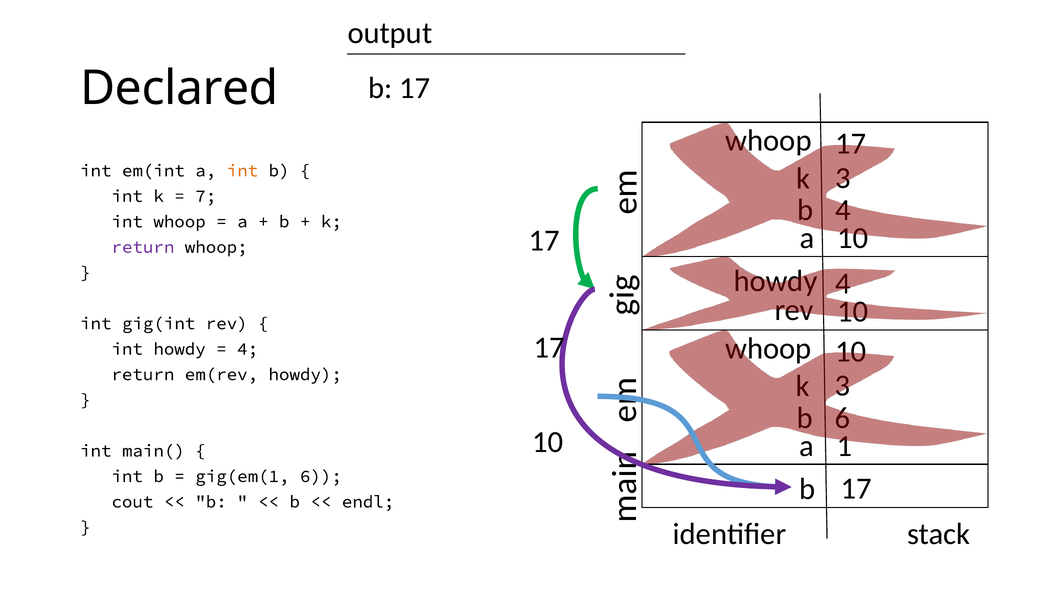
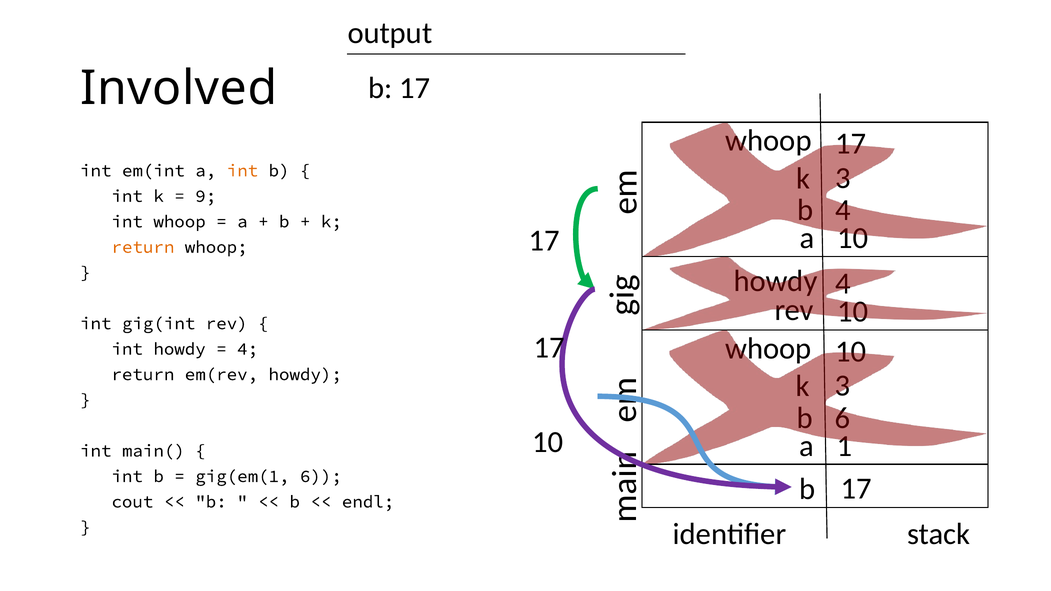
Declared: Declared -> Involved
7: 7 -> 9
return at (143, 247) colour: purple -> orange
